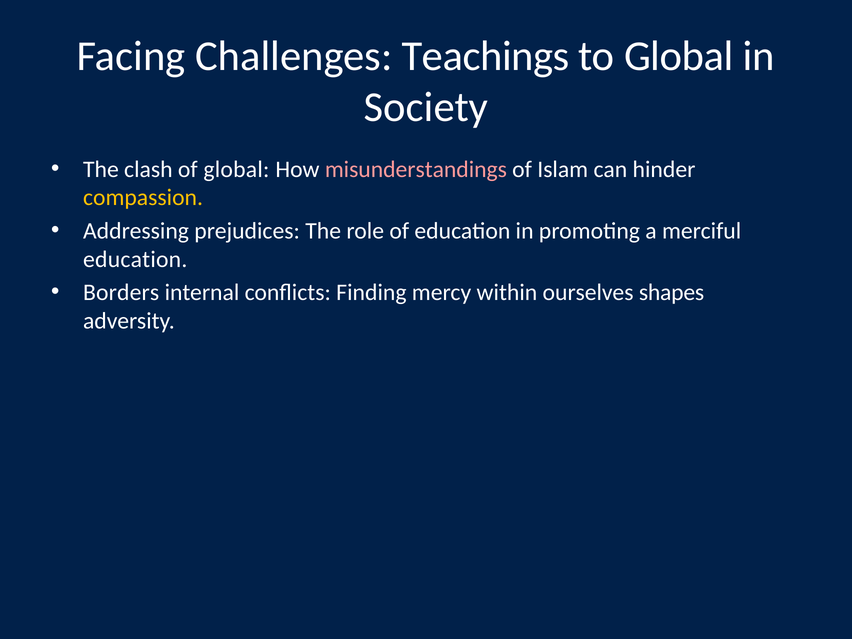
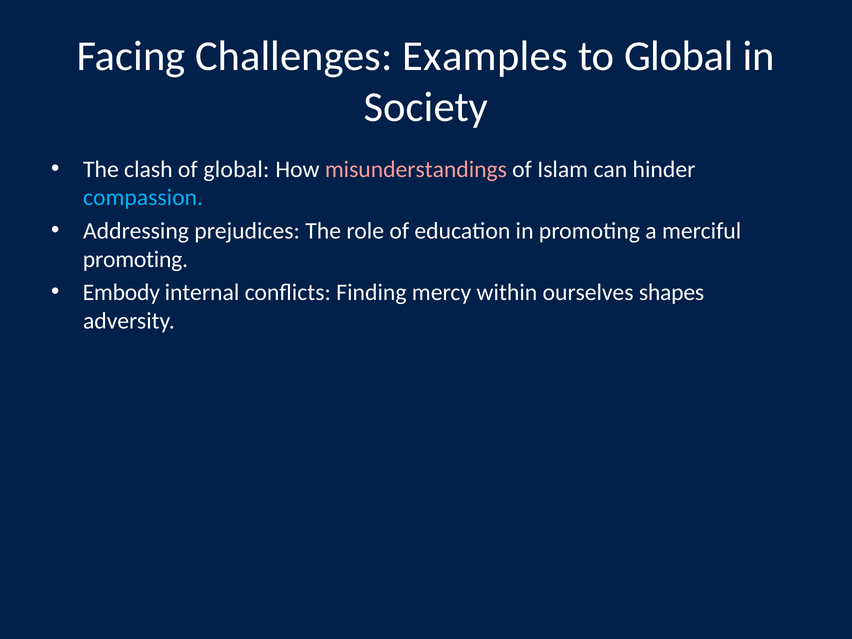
Teachings: Teachings -> Examples
compassion colour: yellow -> light blue
education at (135, 259): education -> promoting
Borders: Borders -> Embody
